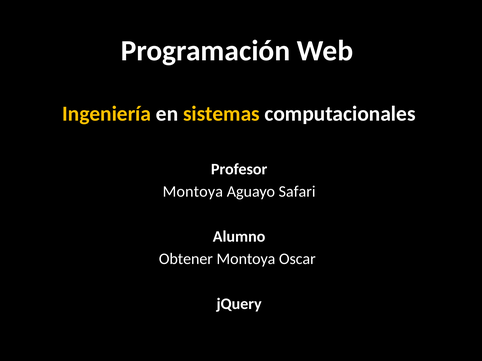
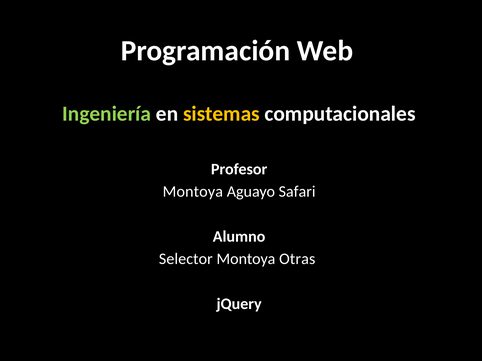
Ingeniería colour: yellow -> light green
Obtener: Obtener -> Selector
Oscar: Oscar -> Otras
